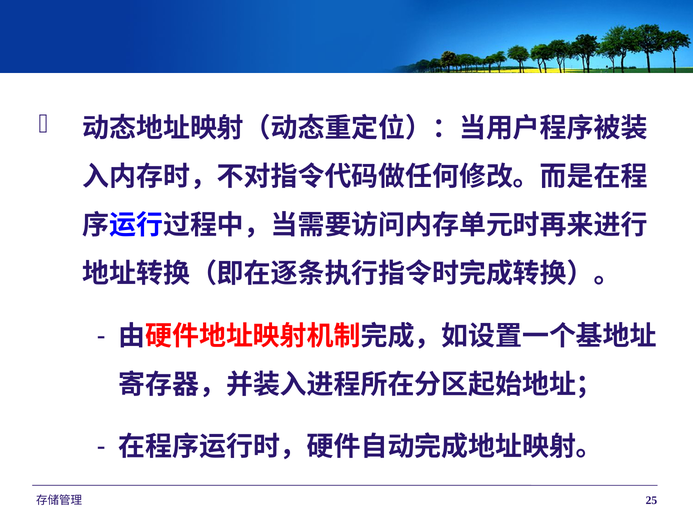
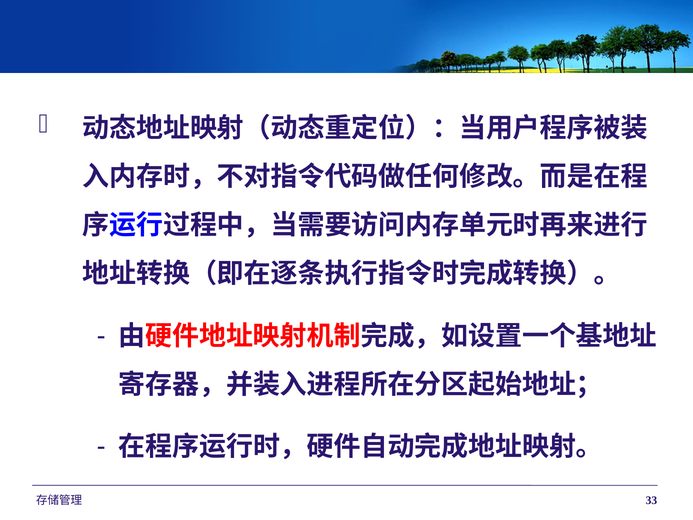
25: 25 -> 33
